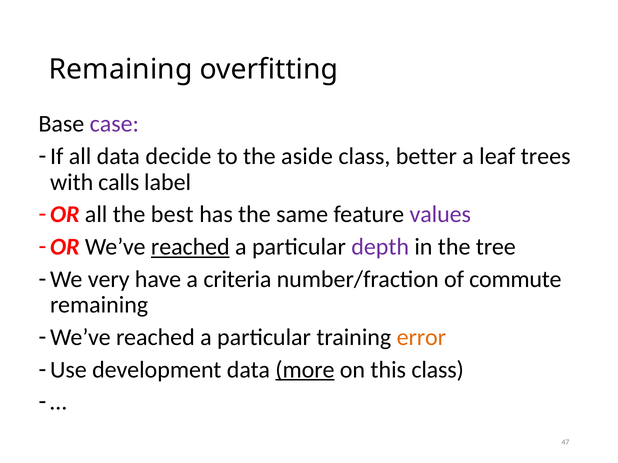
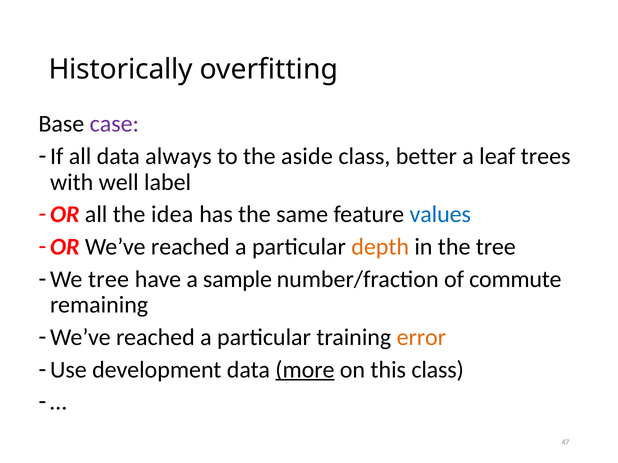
Remaining at (121, 69): Remaining -> Historically
decide: decide -> always
calls: calls -> well
best: best -> idea
values colour: purple -> blue
reached at (190, 247) underline: present -> none
depth colour: purple -> orange
We very: very -> tree
criteria: criteria -> sample
